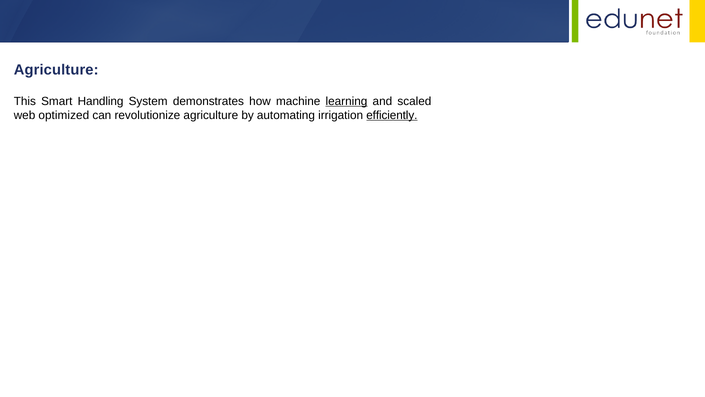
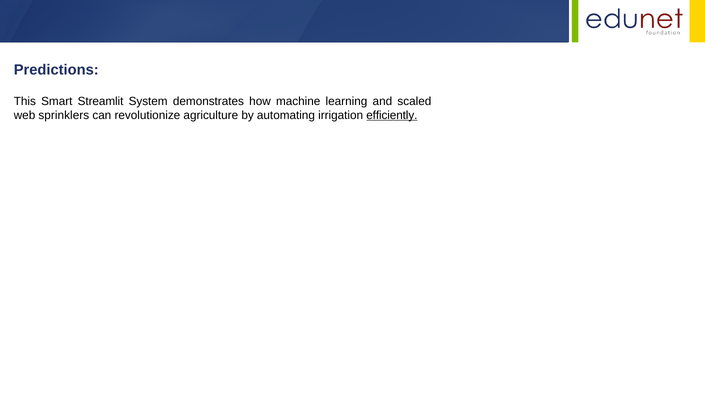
Agriculture at (56, 70): Agriculture -> Predictions
Handling: Handling -> Streamlit
learning underline: present -> none
optimized: optimized -> sprinklers
